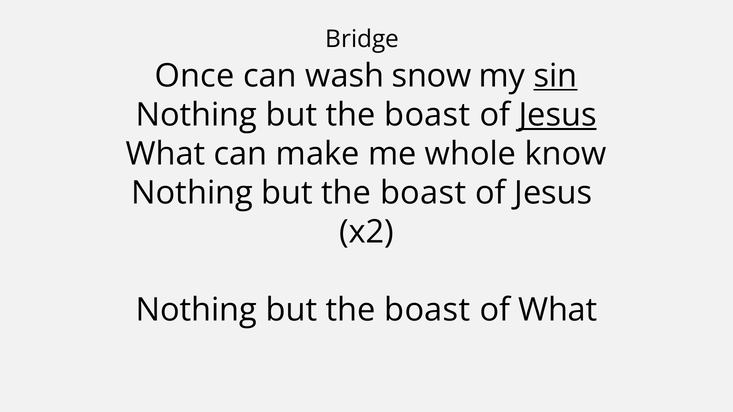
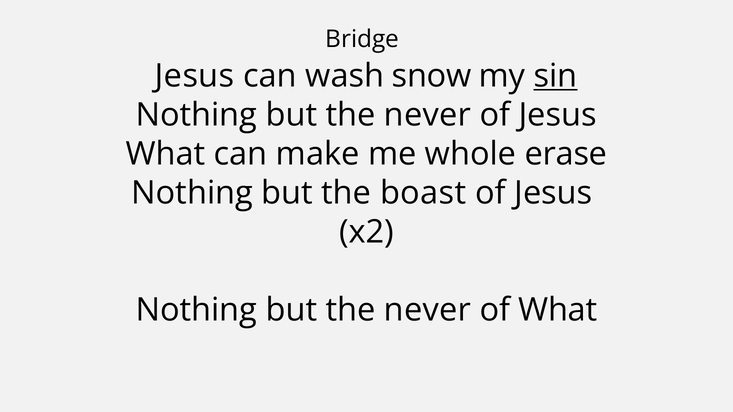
Once at (195, 76): Once -> Jesus
boast at (427, 115): boast -> never
Jesus at (558, 115) underline: present -> none
know: know -> erase
boast at (427, 310): boast -> never
